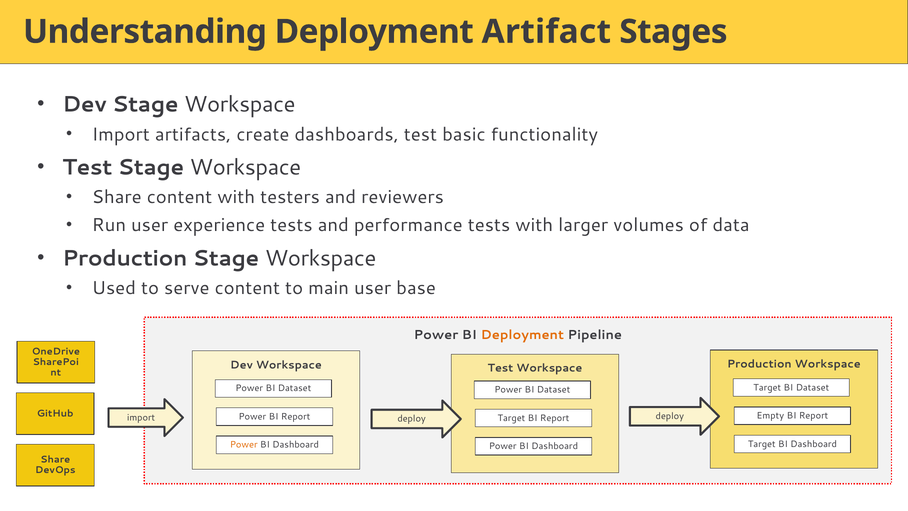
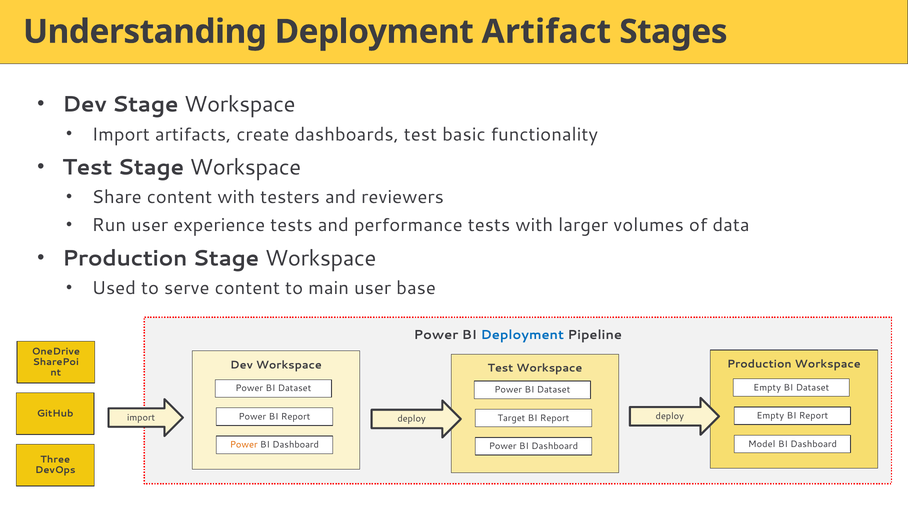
Deployment at (522, 335) colour: orange -> blue
Target at (767, 387): Target -> Empty
Target at (762, 444): Target -> Model
Share at (55, 459): Share -> Three
